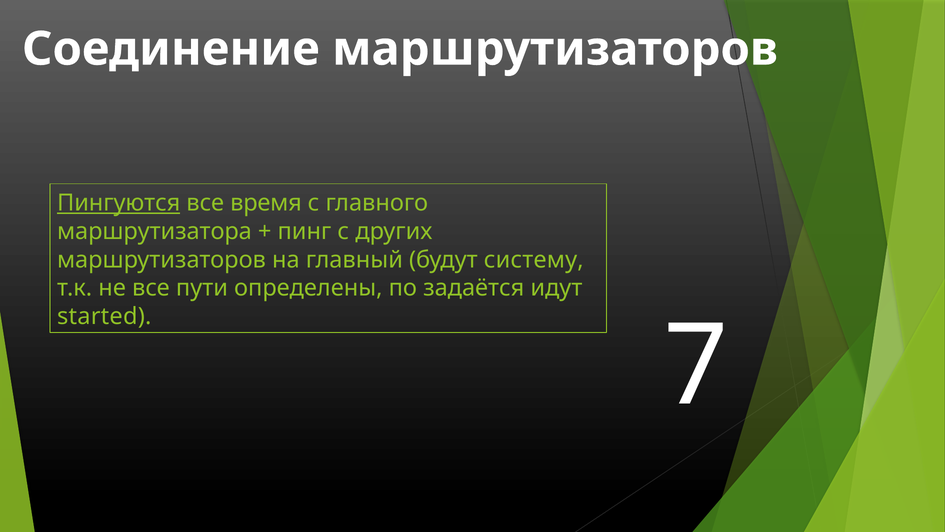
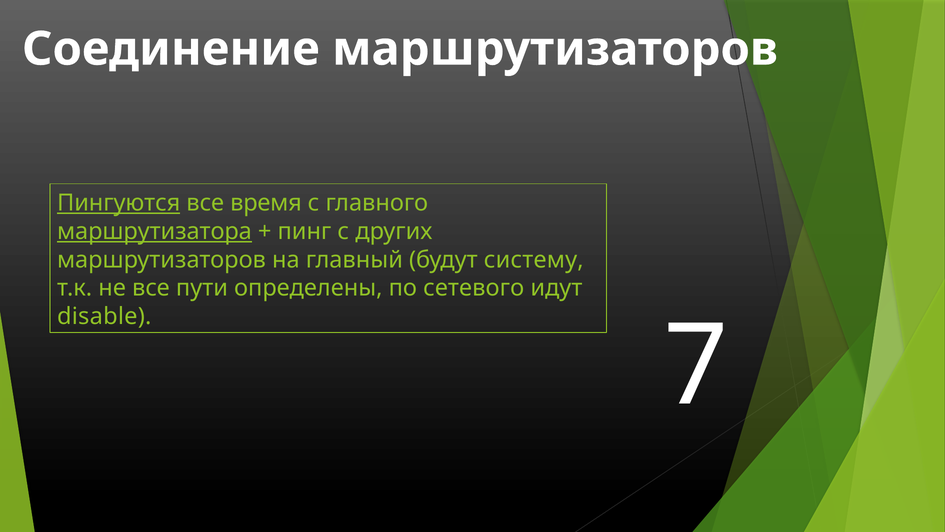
маршрутизатора underline: none -> present
задаётся: задаётся -> сетевого
started: started -> disable
